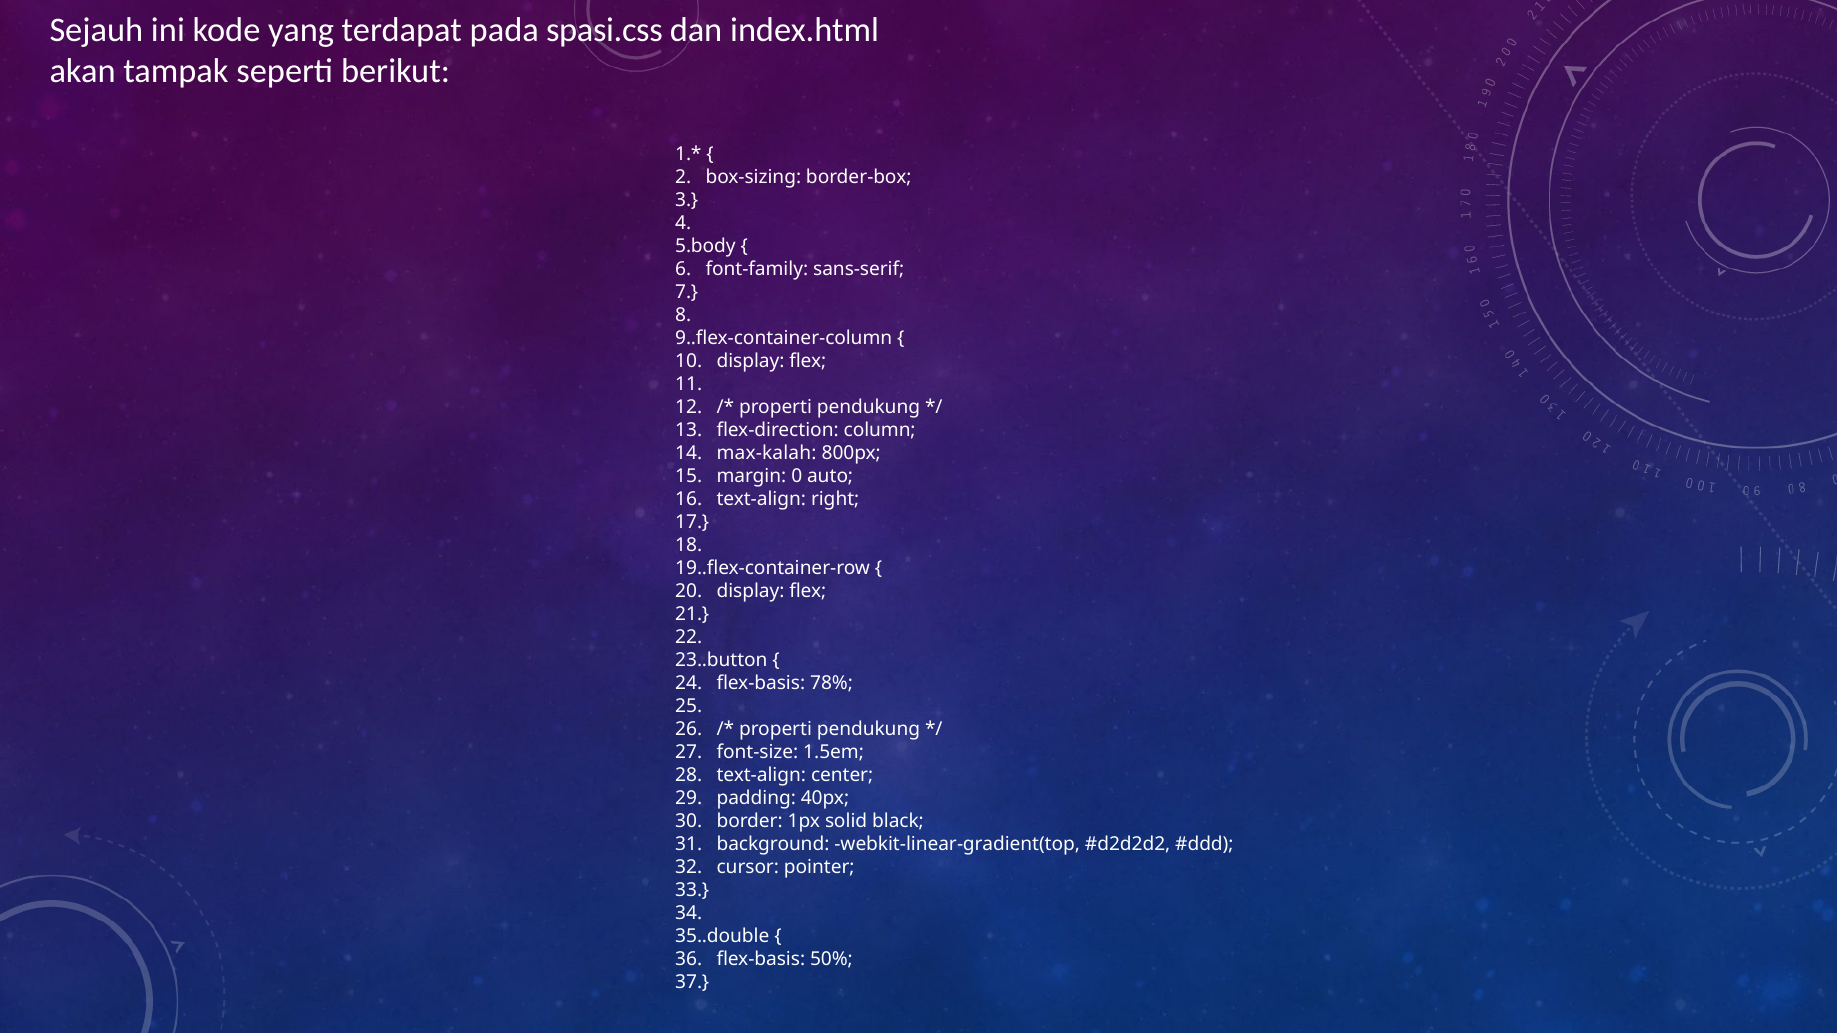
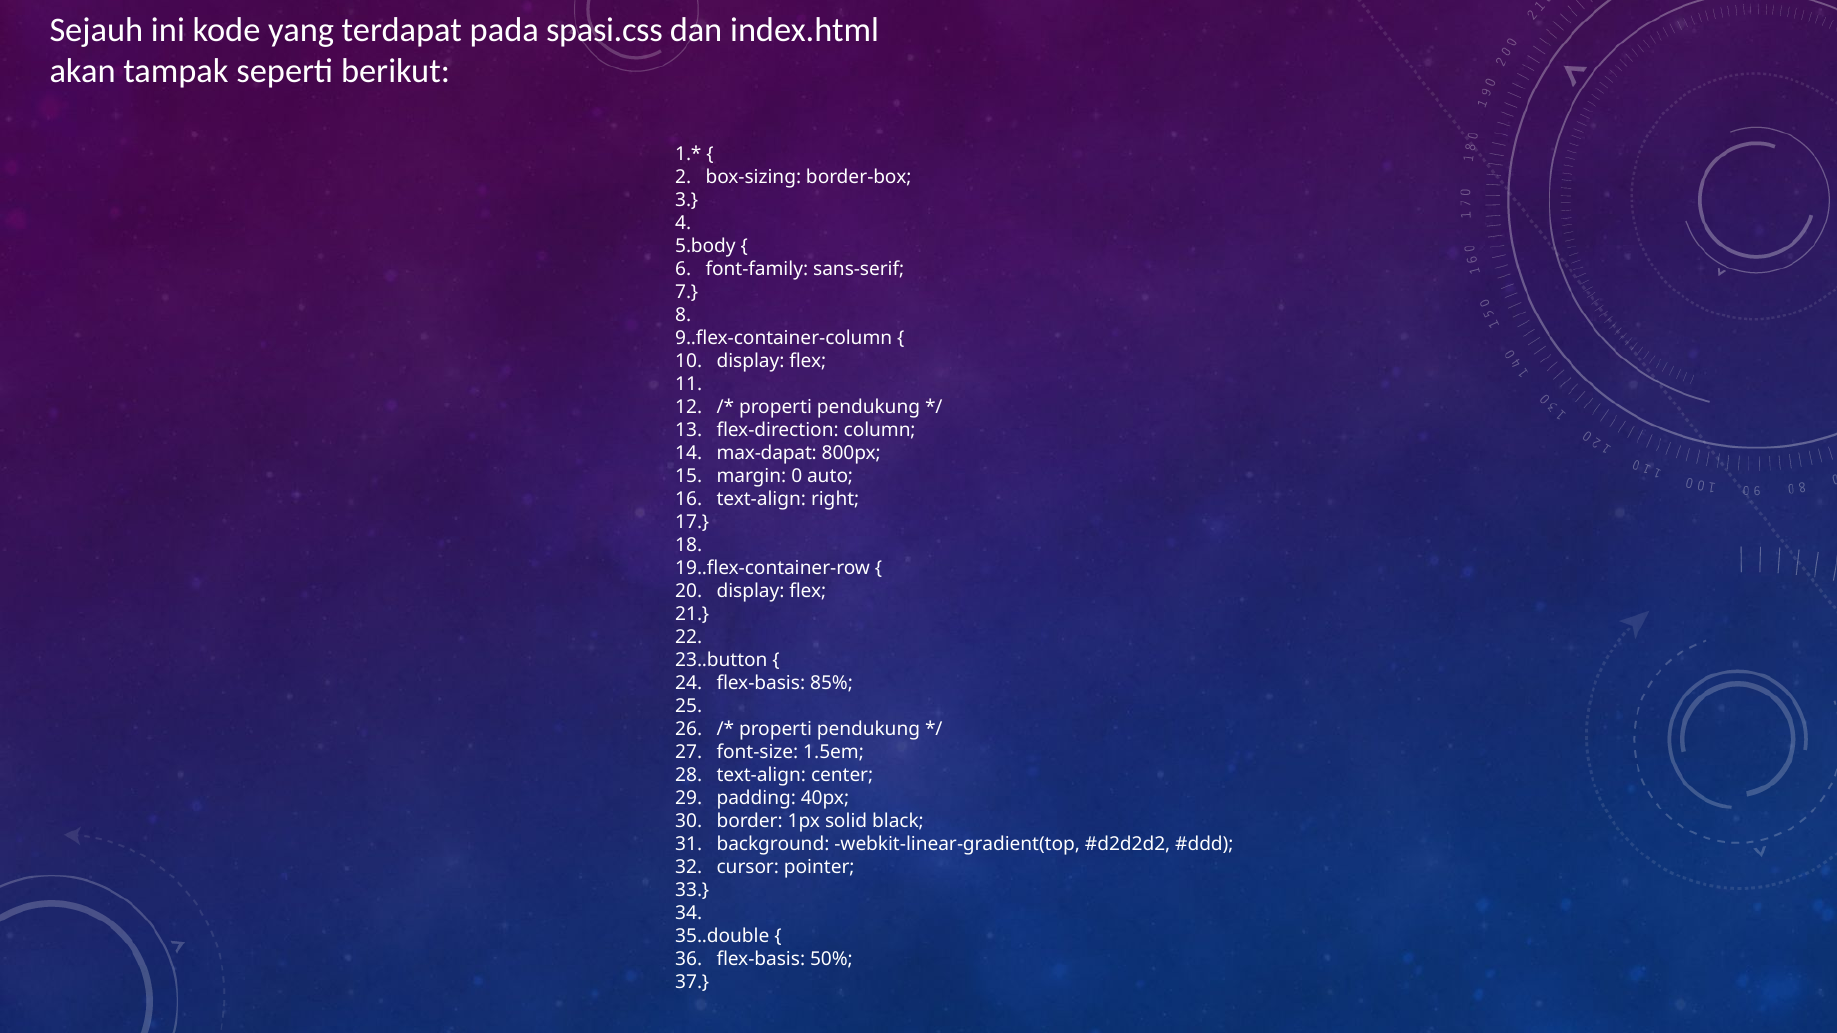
max-kalah: max-kalah -> max-dapat
78%: 78% -> 85%
